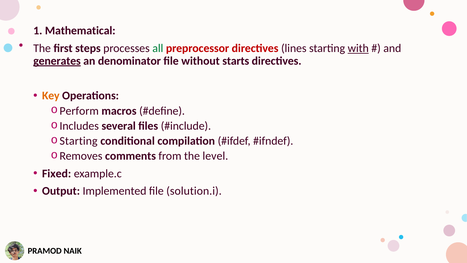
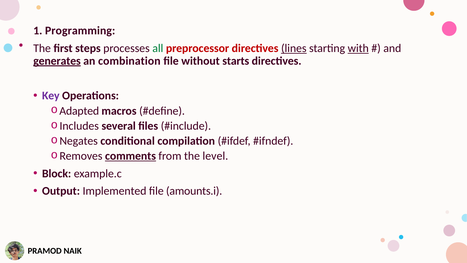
Mathematical: Mathematical -> Programming
lines underline: none -> present
denominator: denominator -> combination
Key colour: orange -> purple
Perform: Perform -> Adapted
Starting at (79, 141): Starting -> Negates
comments underline: none -> present
Fixed: Fixed -> Block
solution.i: solution.i -> amounts.i
